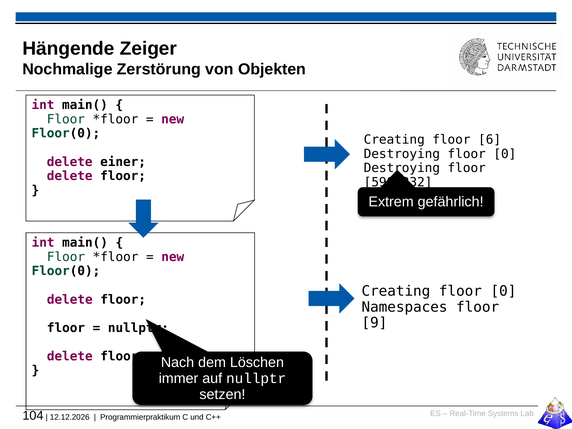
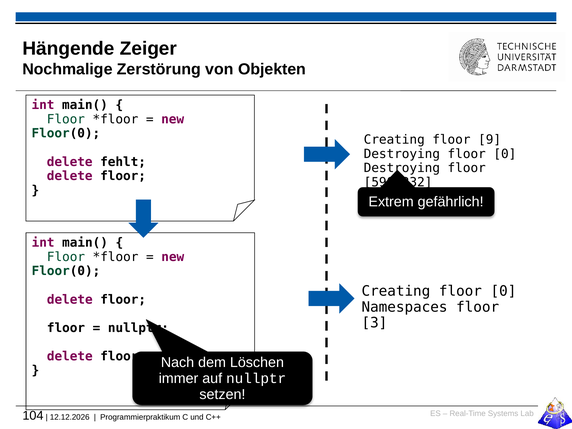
6: 6 -> 9
einer: einer -> fehlt
9: 9 -> 3
